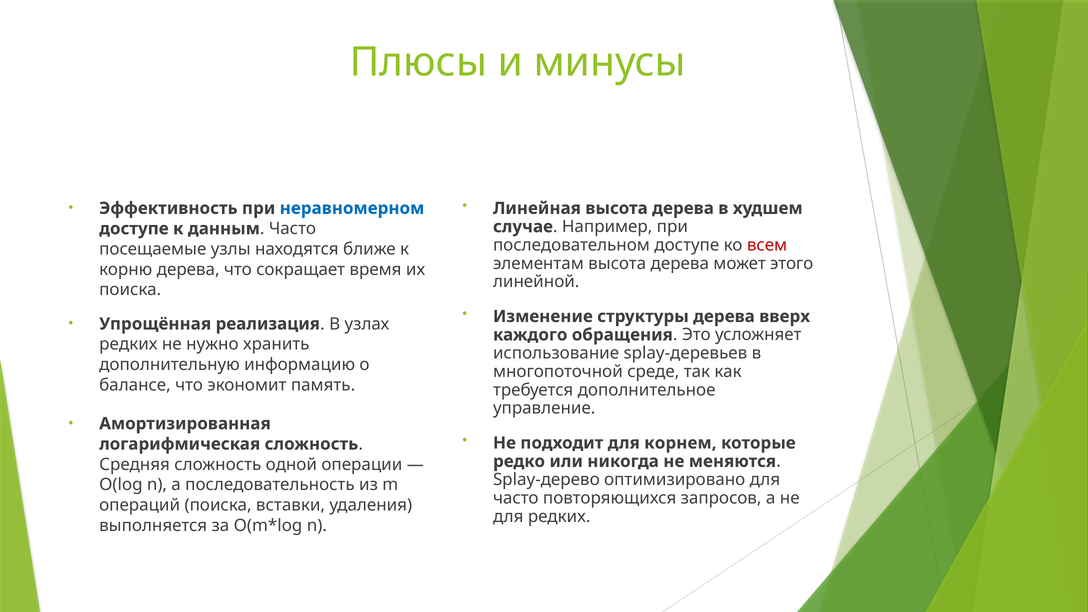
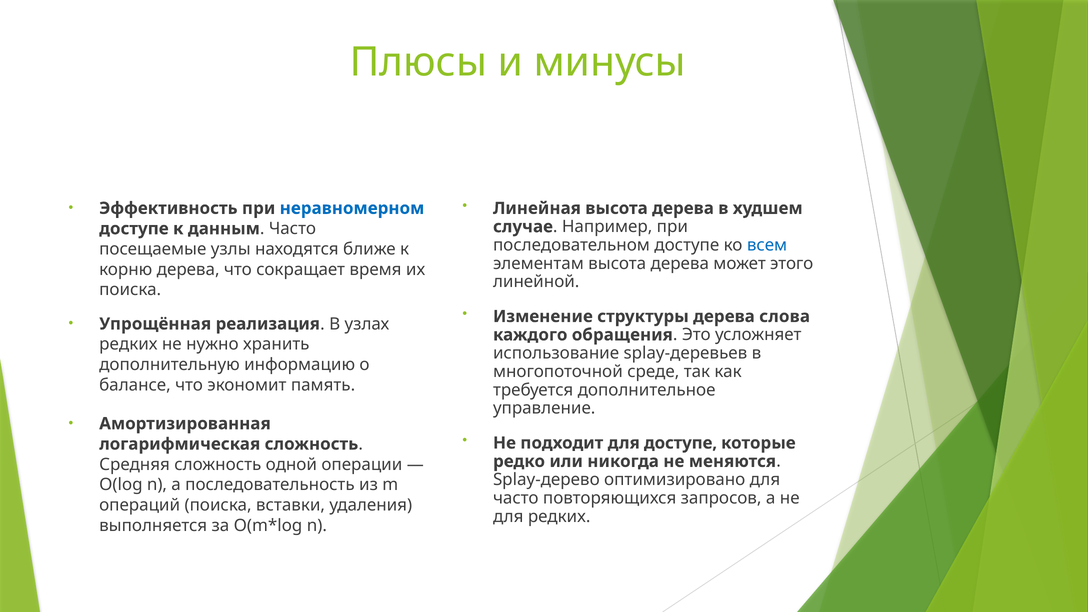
всем colour: red -> blue
вверх: вверх -> слова
для корнем: корнем -> доступе
